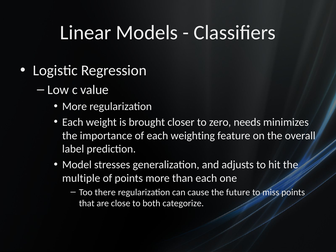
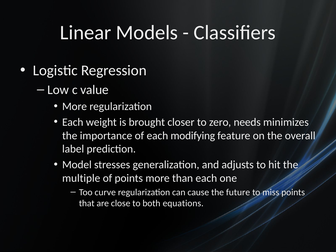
weighting: weighting -> modifying
there: there -> curve
categorize: categorize -> equations
